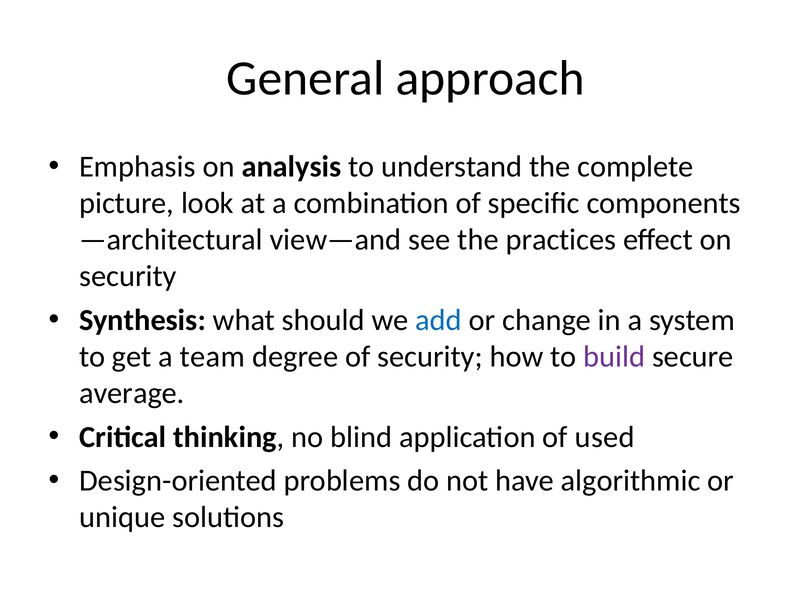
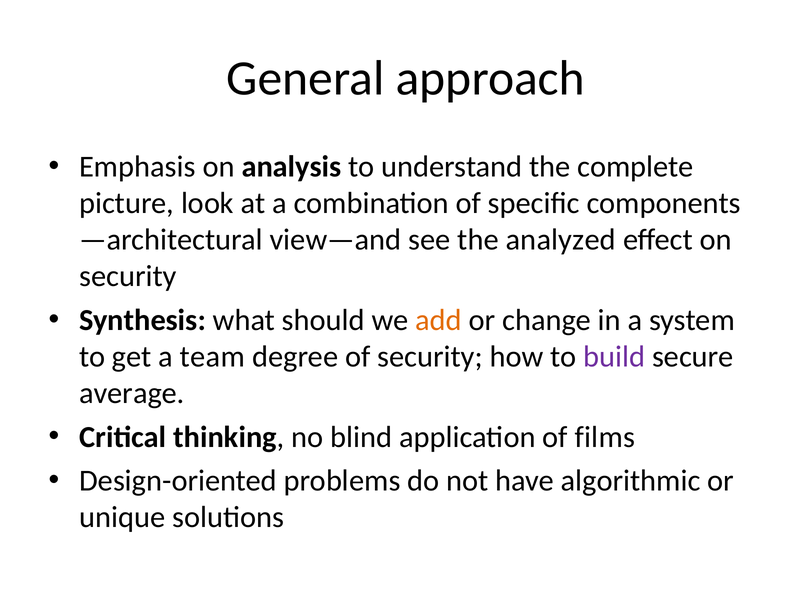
practices: practices -> analyzed
add colour: blue -> orange
used: used -> films
